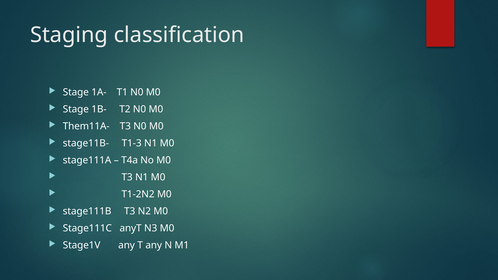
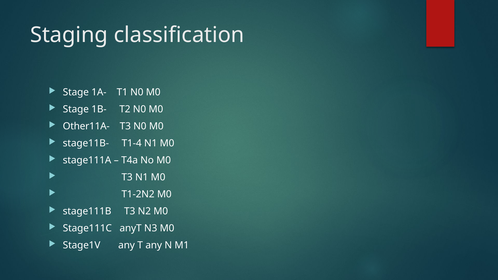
Them11A-: Them11A- -> Other11A-
T1-3: T1-3 -> T1-4
